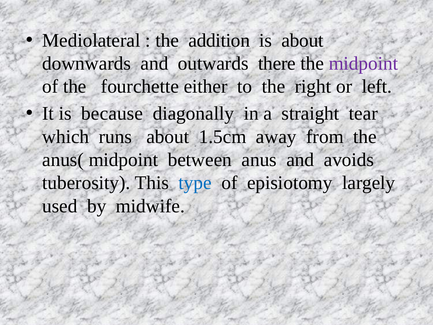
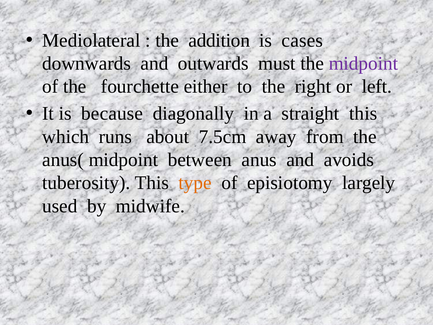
is about: about -> cases
there: there -> must
straight tear: tear -> this
1.5cm: 1.5cm -> 7.5cm
type colour: blue -> orange
